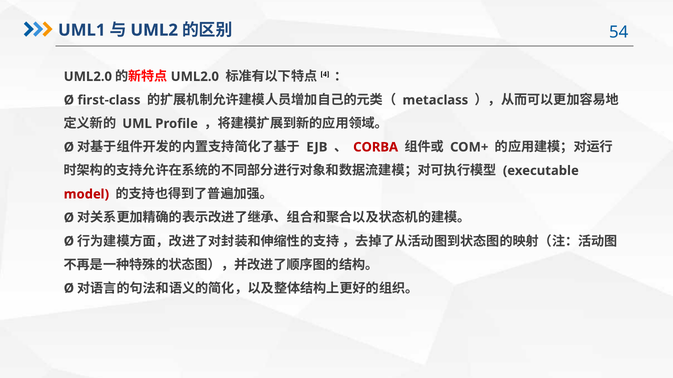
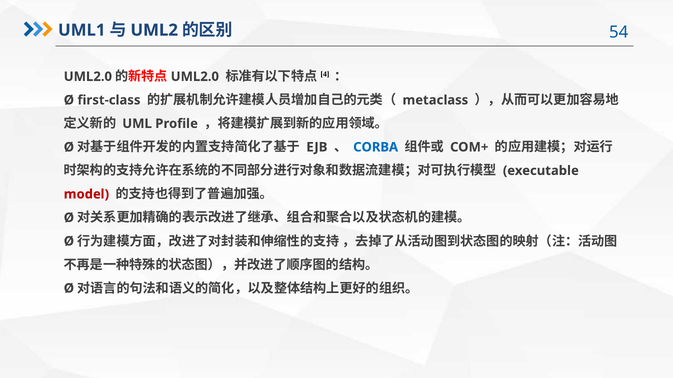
CORBA colour: red -> blue
